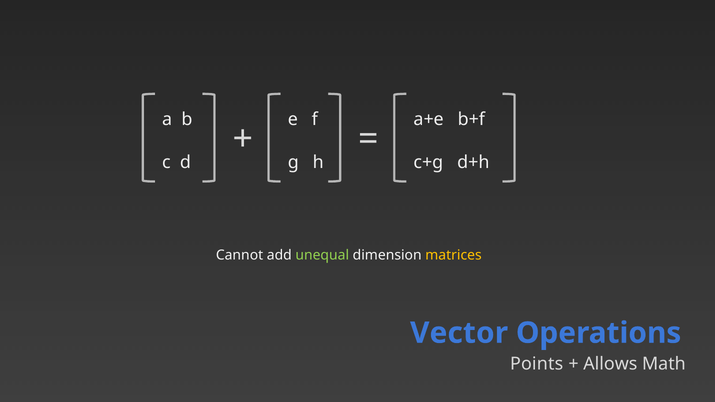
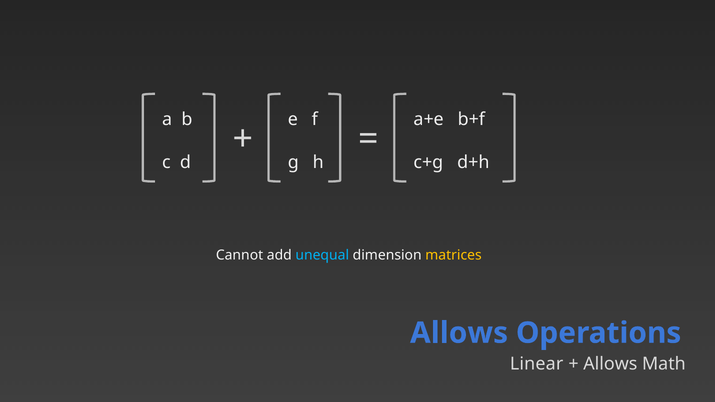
unequal colour: light green -> light blue
Vector at (459, 333): Vector -> Allows
Points: Points -> Linear
